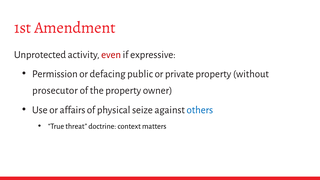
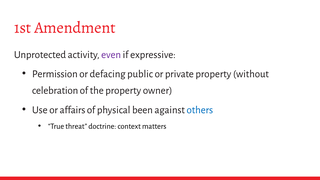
even colour: red -> purple
prosecutor: prosecutor -> celebration
seize: seize -> been
